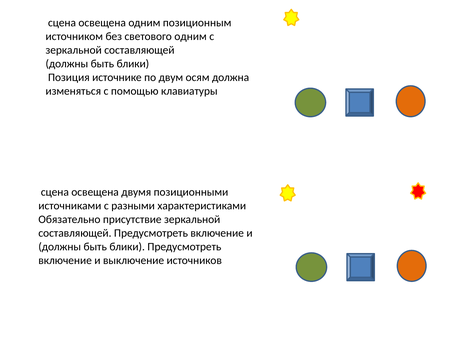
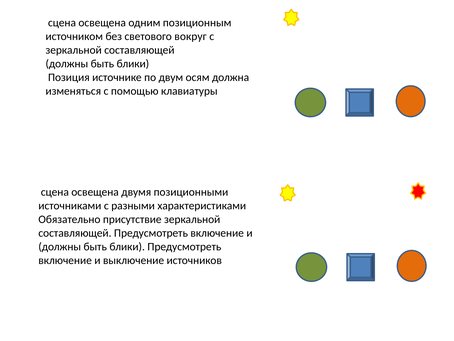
светового одним: одним -> вокруг
